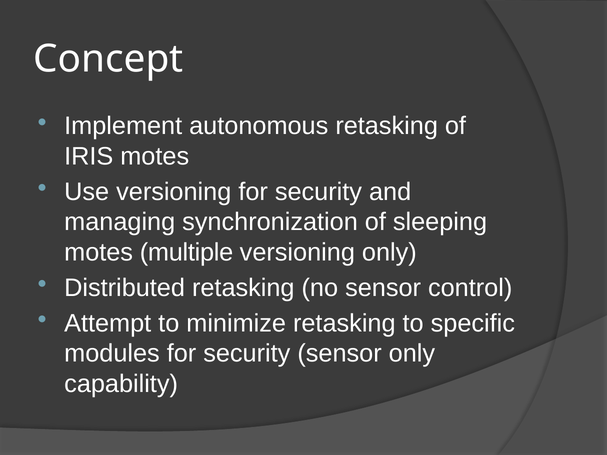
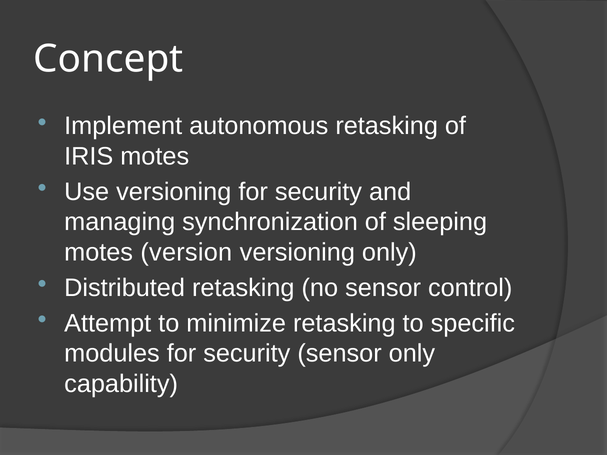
multiple: multiple -> version
